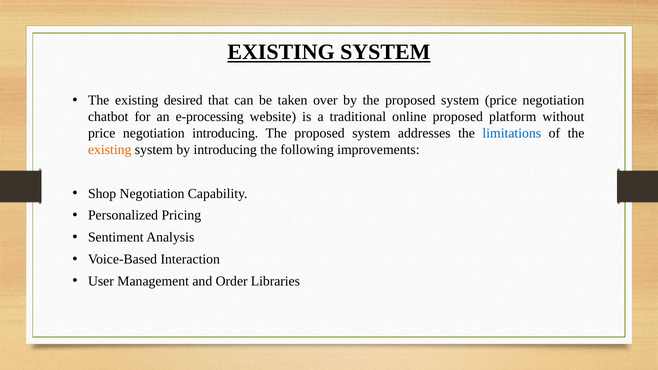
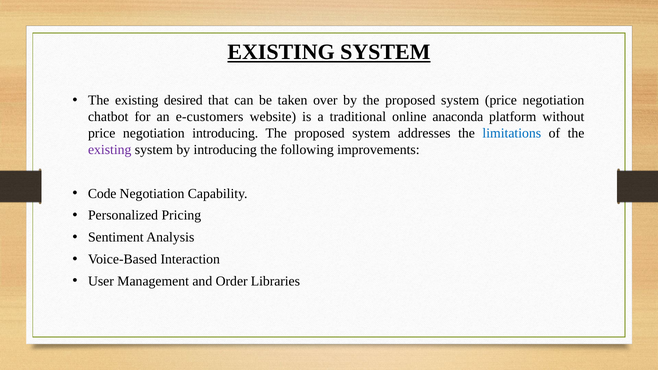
e-processing: e-processing -> e-customers
online proposed: proposed -> anaconda
existing at (110, 150) colour: orange -> purple
Shop: Shop -> Code
